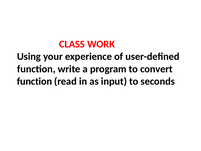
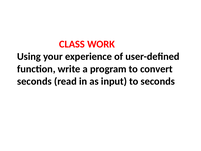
function at (35, 81): function -> seconds
